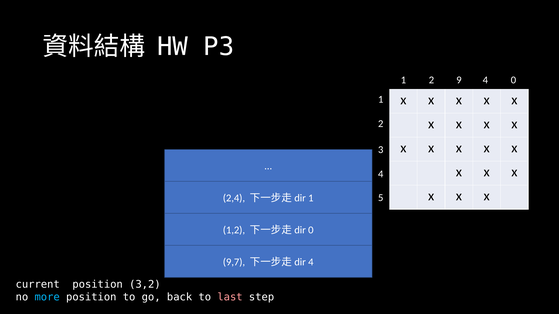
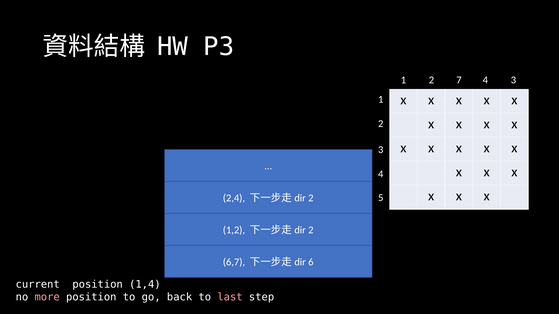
9: 9 -> 7
4 0: 0 -> 3
1 at (311, 198): 1 -> 2
0 at (311, 230): 0 -> 2
9,7: 9,7 -> 6,7
4 at (311, 262): 4 -> 6
3,2: 3,2 -> 1,4
more colour: light blue -> pink
